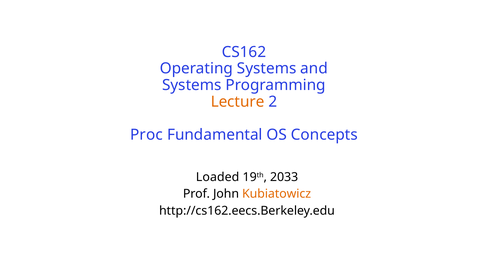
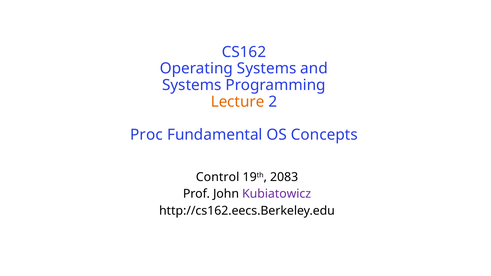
Loaded: Loaded -> Control
2033: 2033 -> 2083
Kubiatowicz colour: orange -> purple
